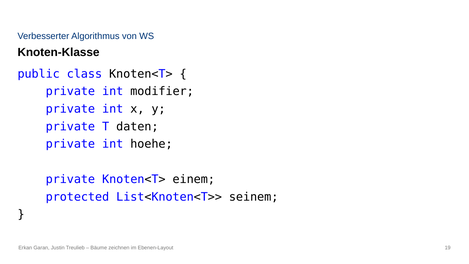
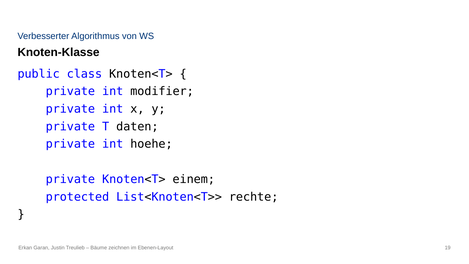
seinem: seinem -> rechte
